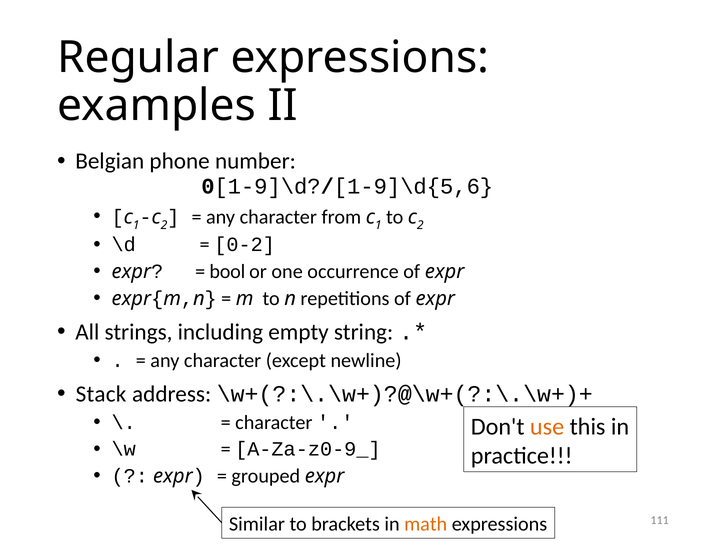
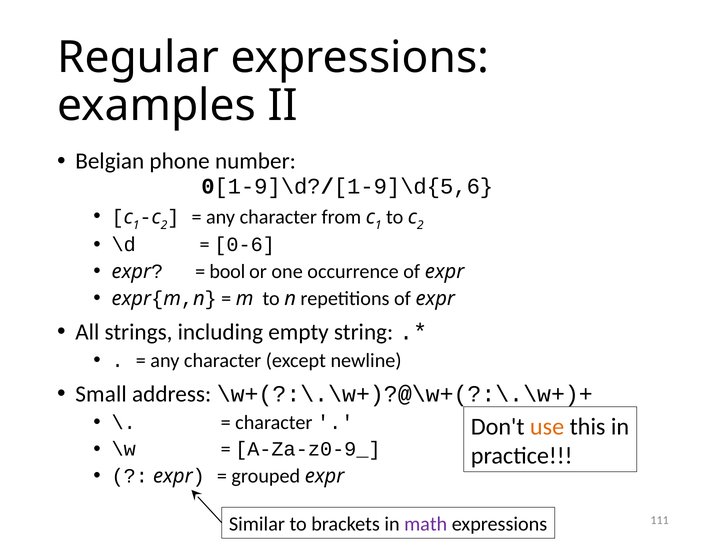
0-2: 0-2 -> 0-6
Stack: Stack -> Small
math colour: orange -> purple
